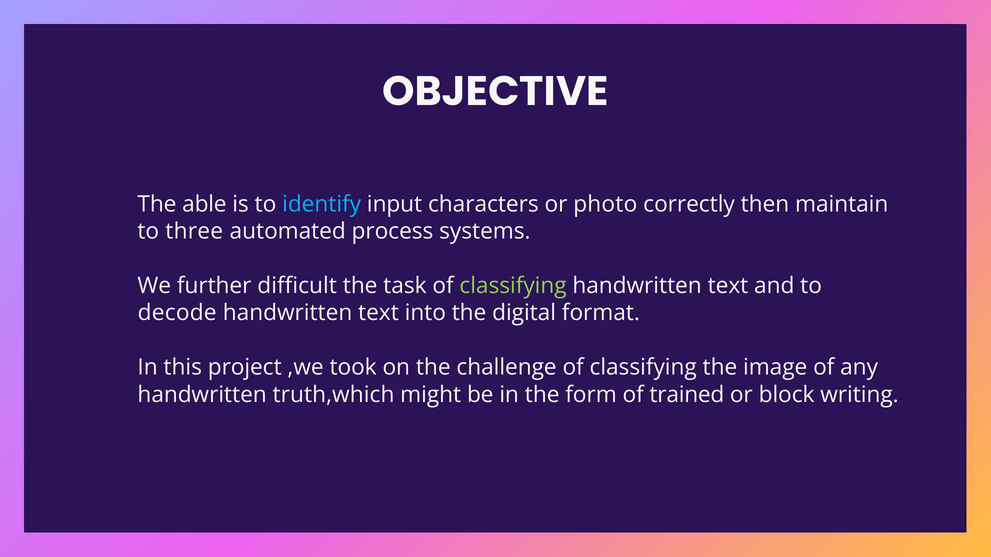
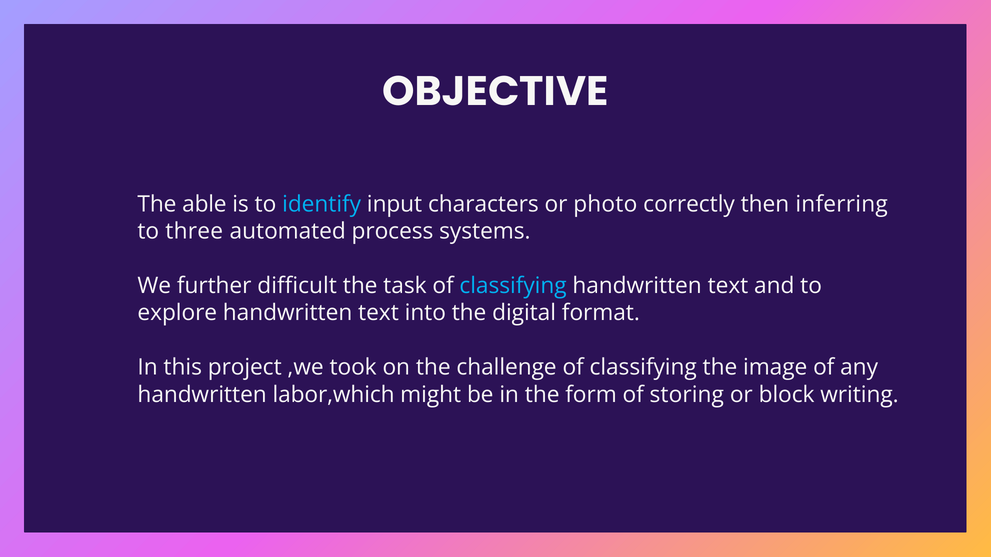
maintain: maintain -> inferring
classifying at (513, 286) colour: light green -> light blue
decode: decode -> explore
truth,which: truth,which -> labor,which
trained: trained -> storing
